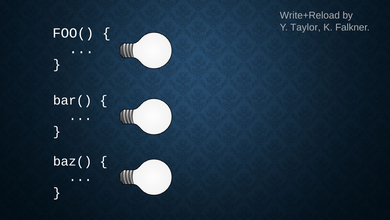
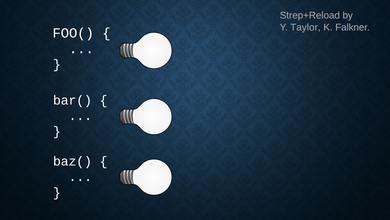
Write+Reload: Write+Reload -> Strep+Reload
